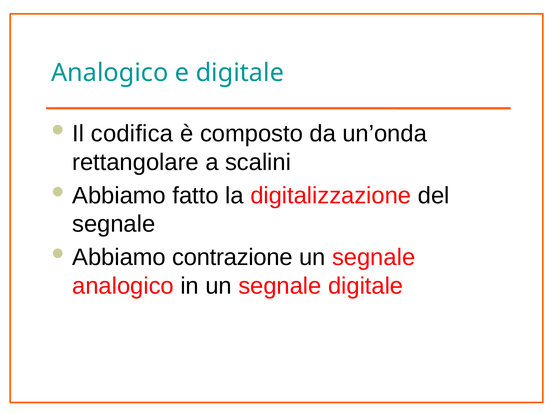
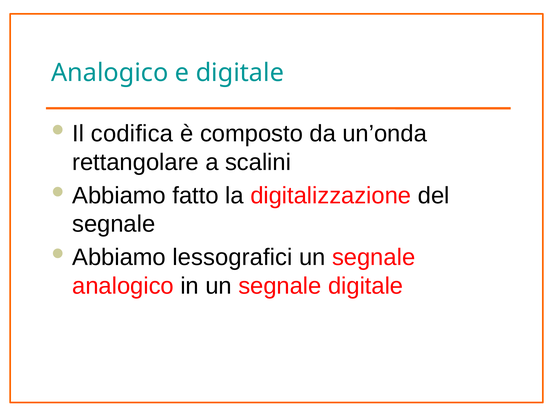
contrazione: contrazione -> lessografici
